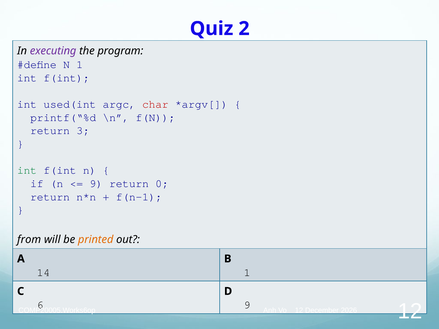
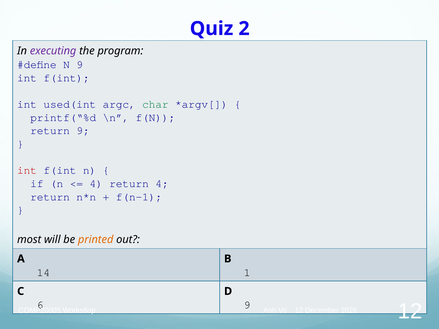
N 1: 1 -> 9
char colour: red -> green
return 3: 3 -> 9
int at (27, 170) colour: green -> red
9 at (96, 184): 9 -> 4
return 0: 0 -> 4
from: from -> most
